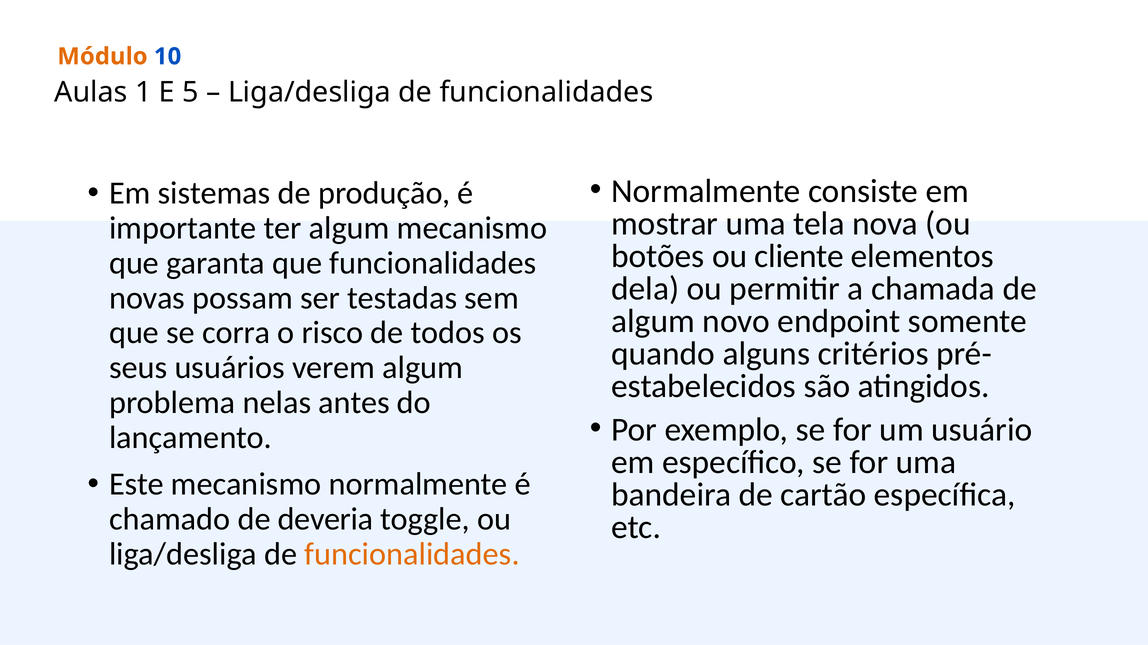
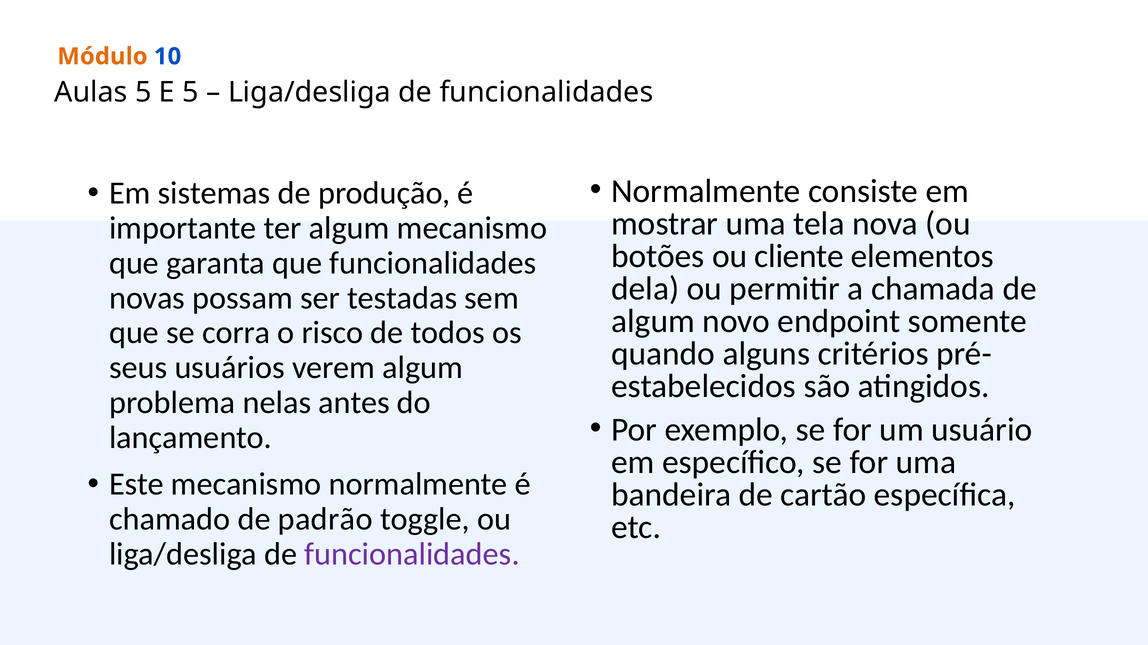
Aulas 1: 1 -> 5
deveria: deveria -> padrão
funcionalidades at (412, 555) colour: orange -> purple
